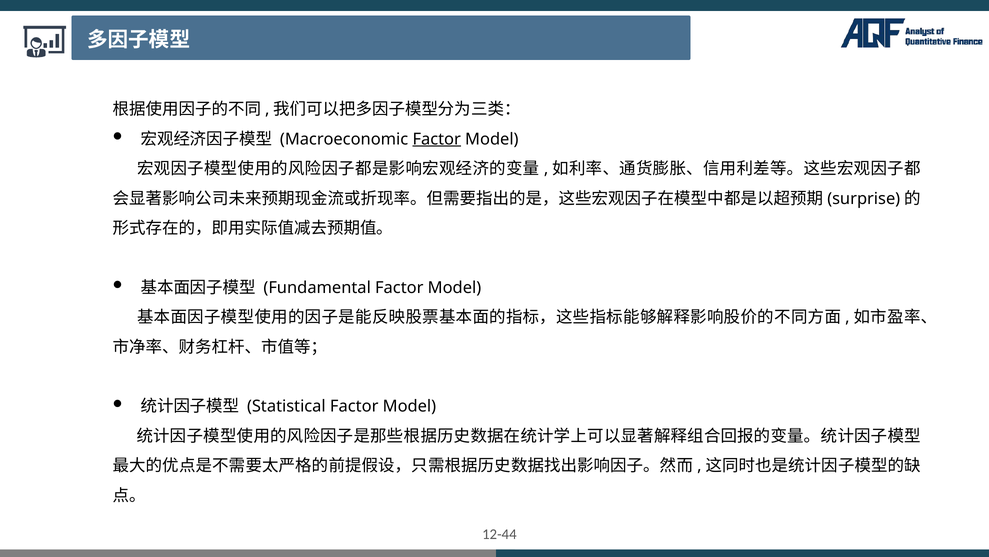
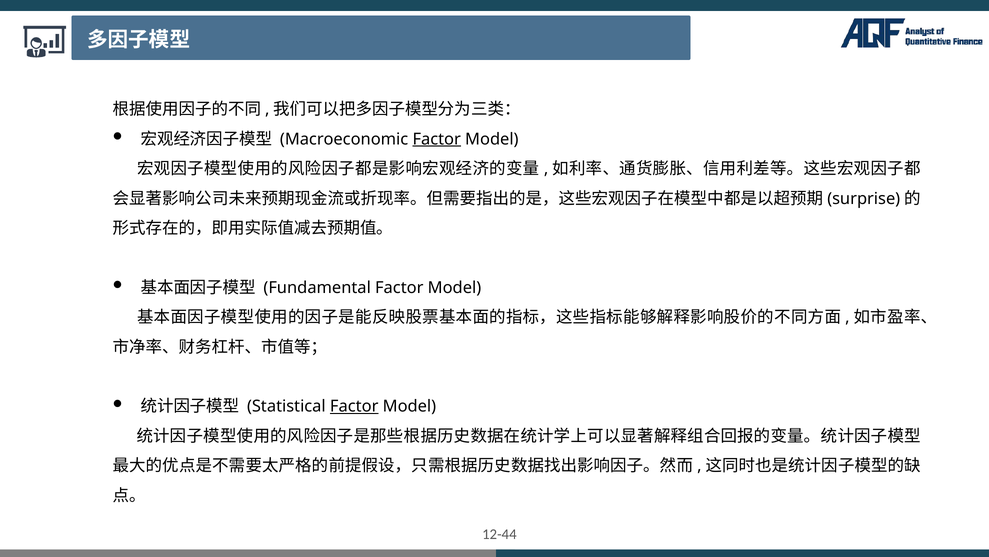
Factor at (354, 406) underline: none -> present
